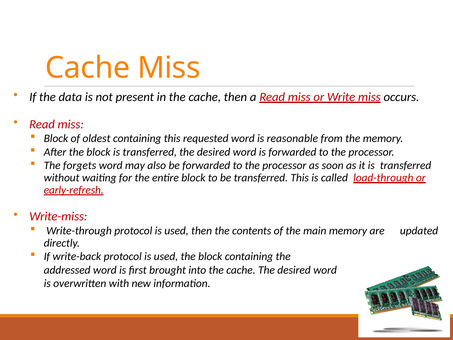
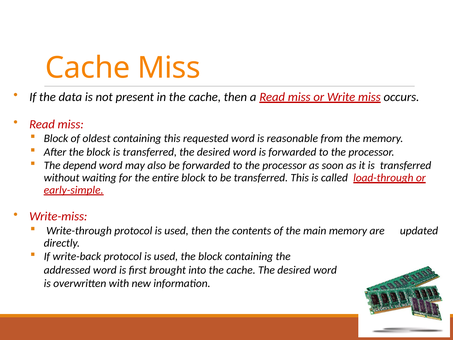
forgets: forgets -> depend
early-refresh: early-refresh -> early-simple
